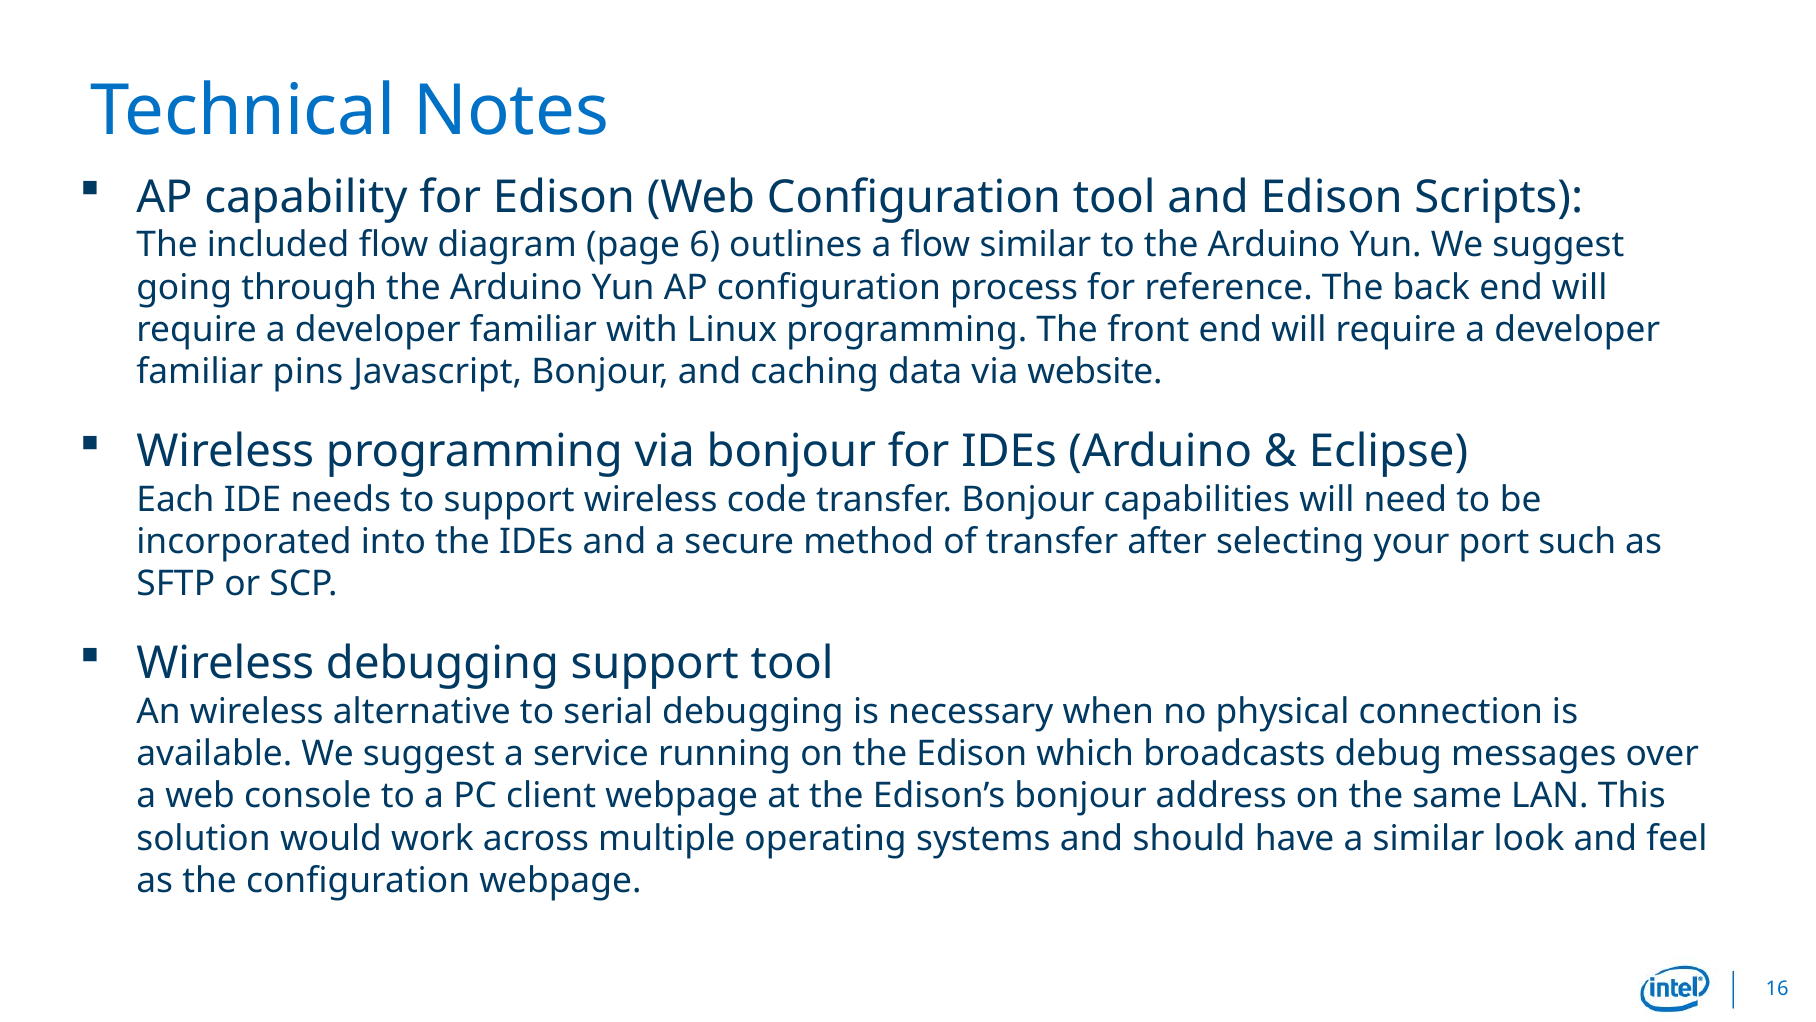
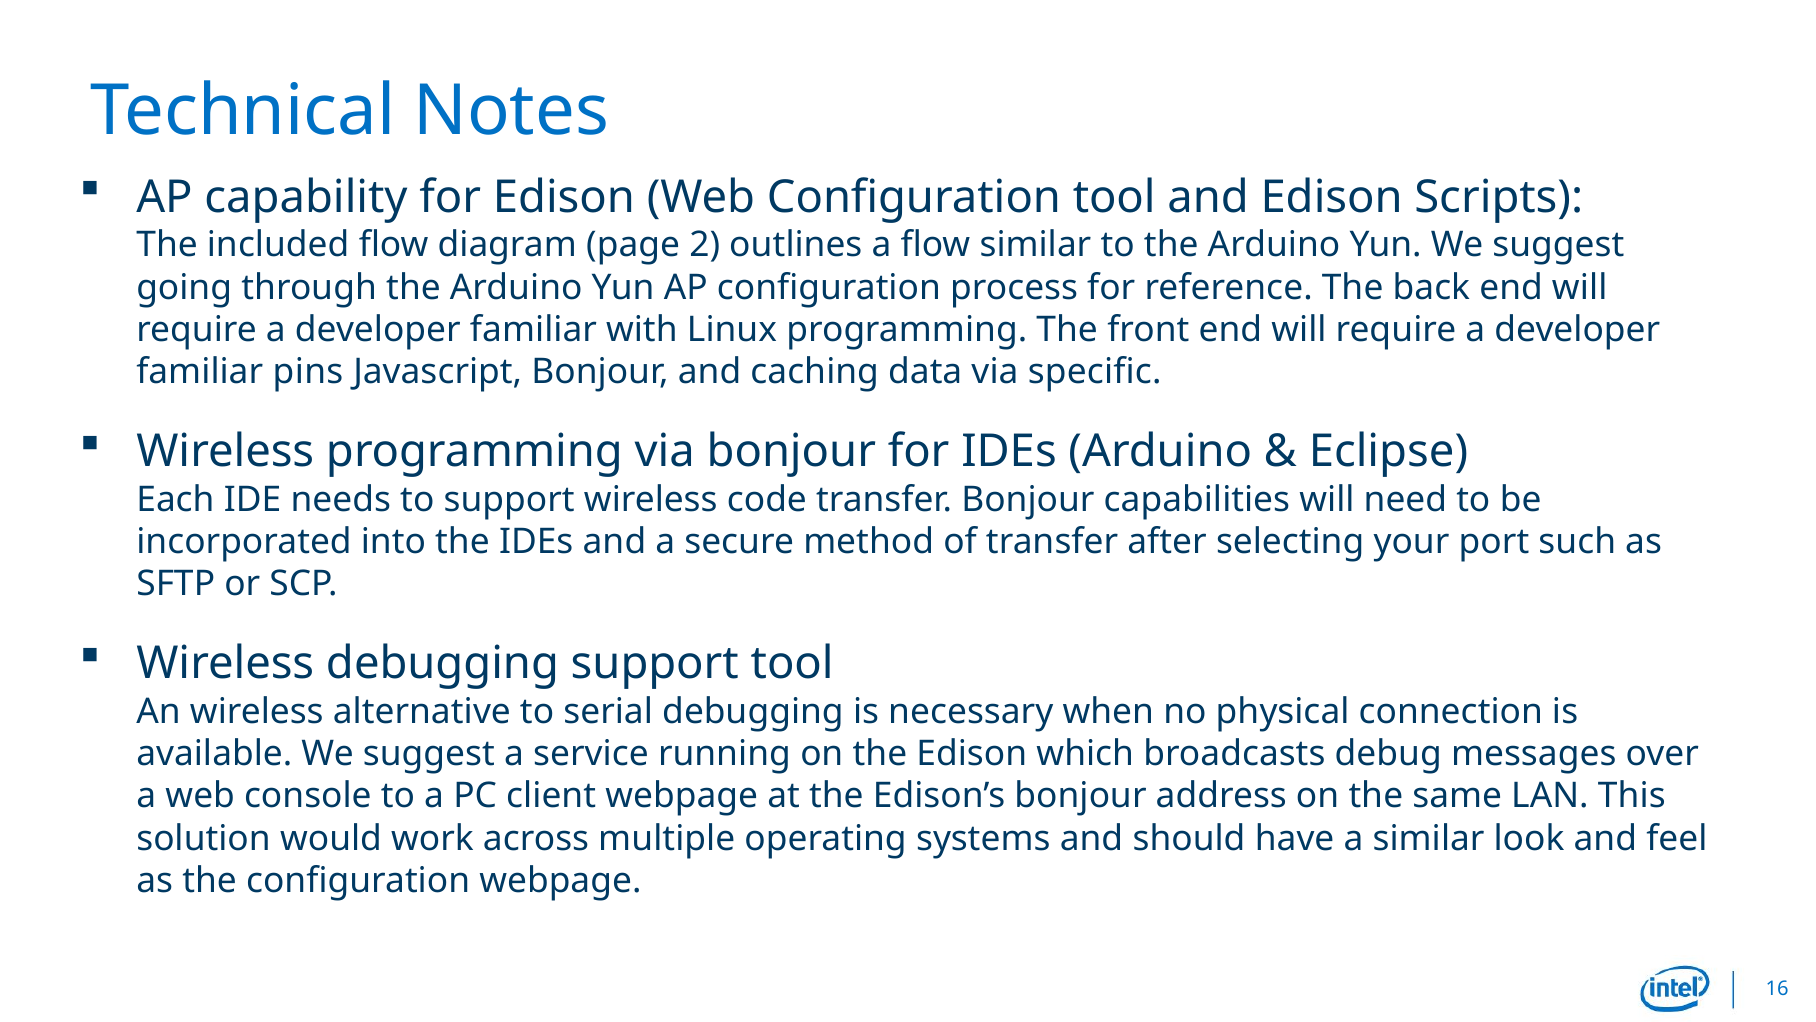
6: 6 -> 2
website: website -> specific
